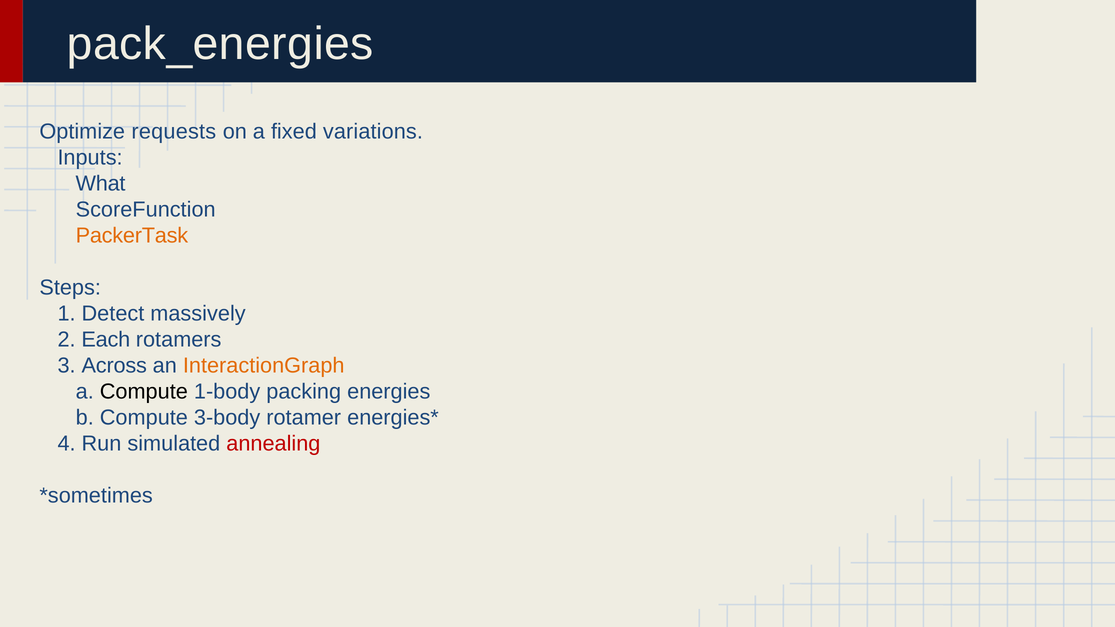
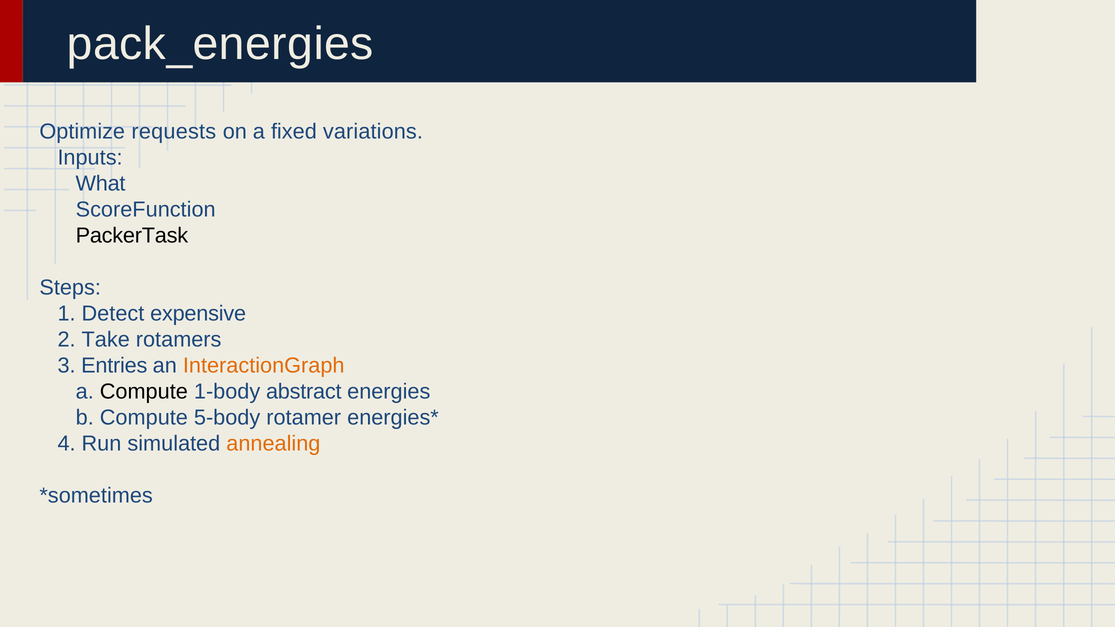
PackerTask colour: orange -> black
massively: massively -> expensive
Each: Each -> Take
Across: Across -> Entries
packing: packing -> abstract
3-body: 3-body -> 5-body
annealing colour: red -> orange
